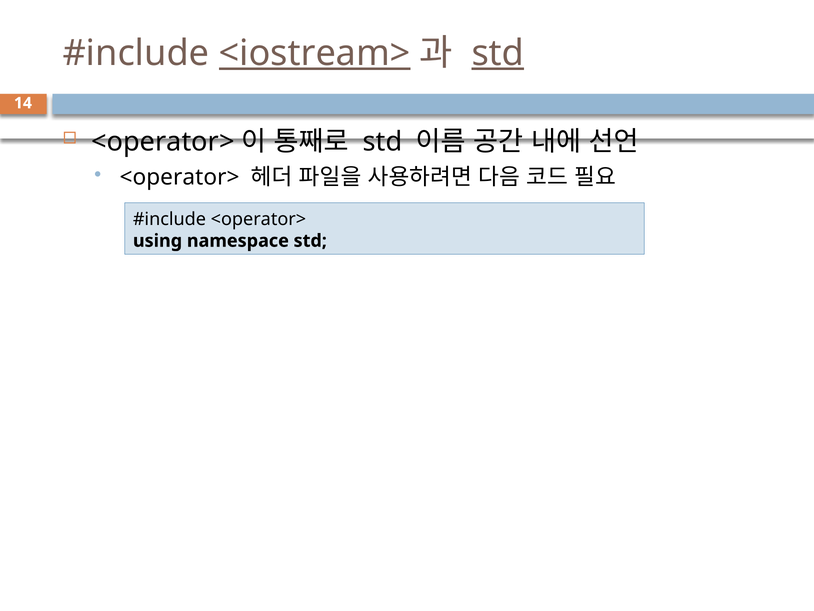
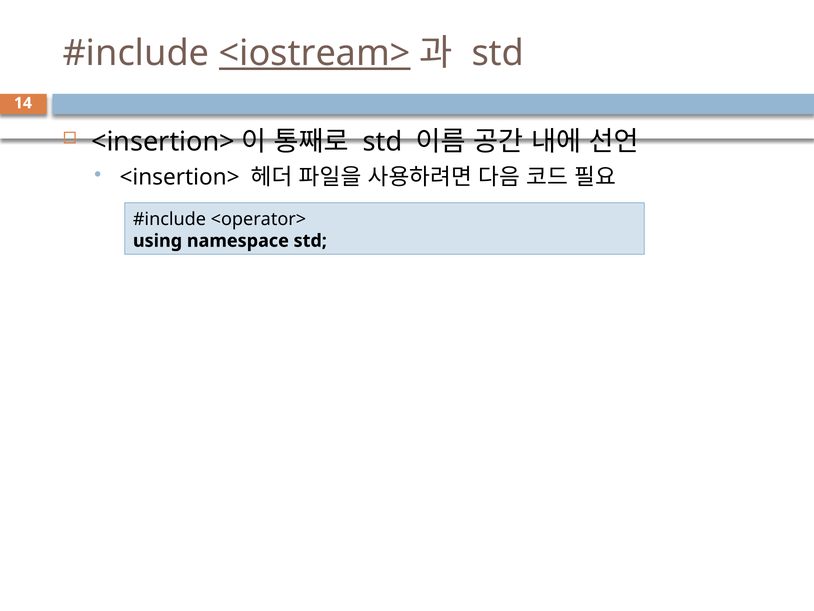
std at (498, 53) underline: present -> none
<operator> at (163, 142): <operator> -> <insertion>
<operator> at (180, 177): <operator> -> <insertion>
